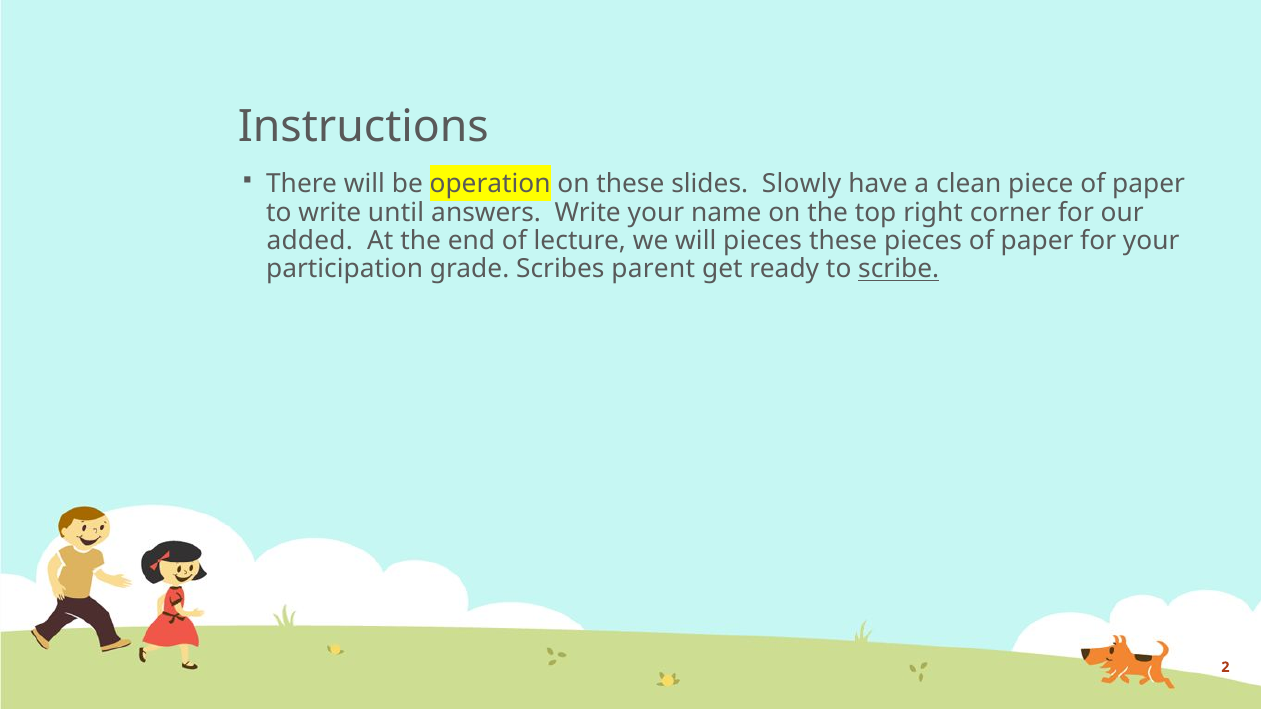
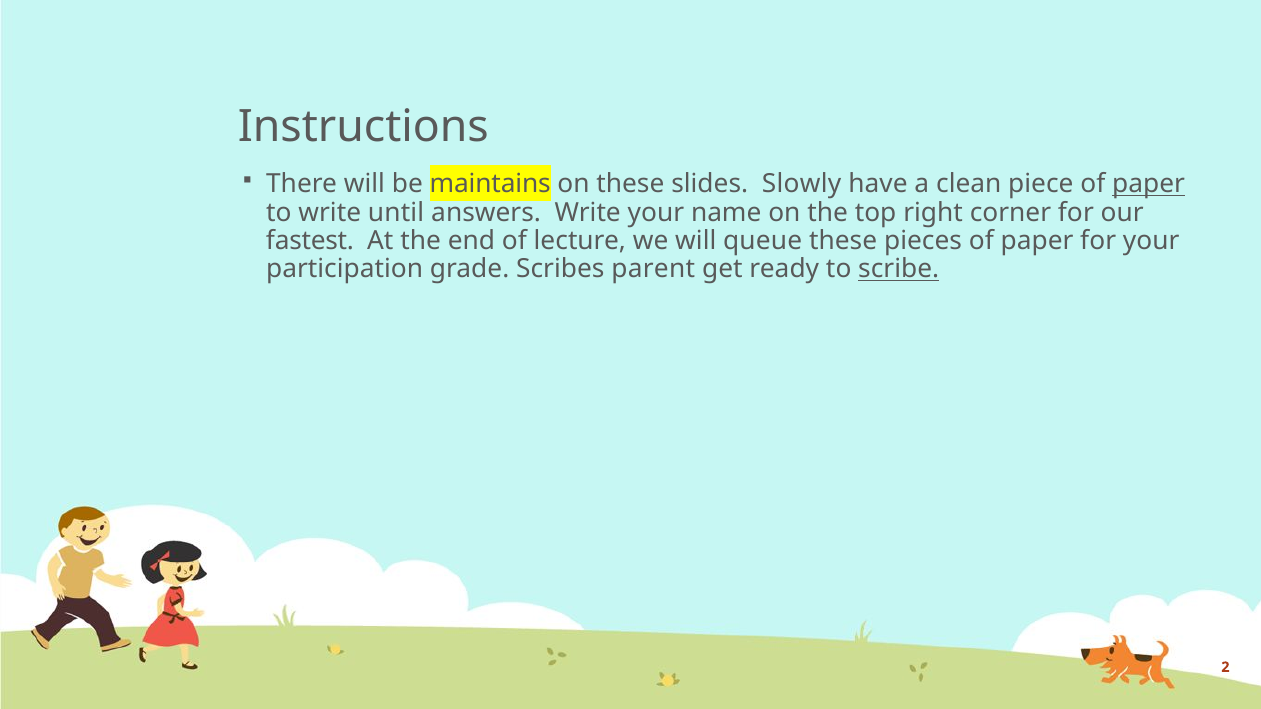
operation: operation -> maintains
paper at (1149, 184) underline: none -> present
added: added -> fastest
will pieces: pieces -> queue
